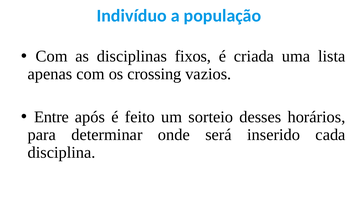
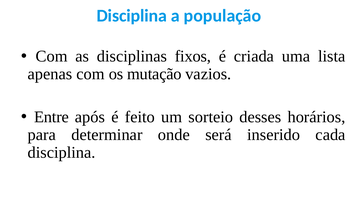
Indivíduo at (132, 16): Indivíduo -> Disciplina
crossing: crossing -> mutação
